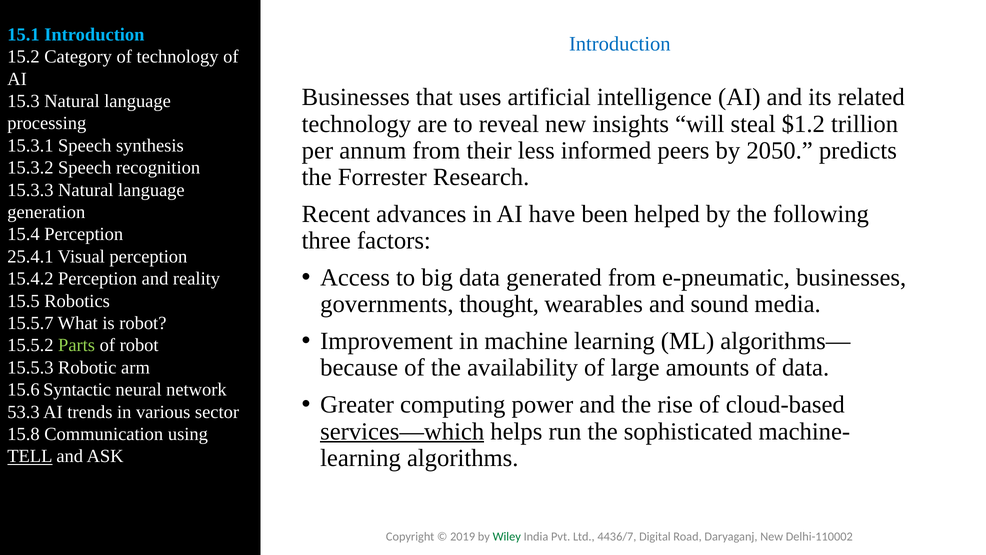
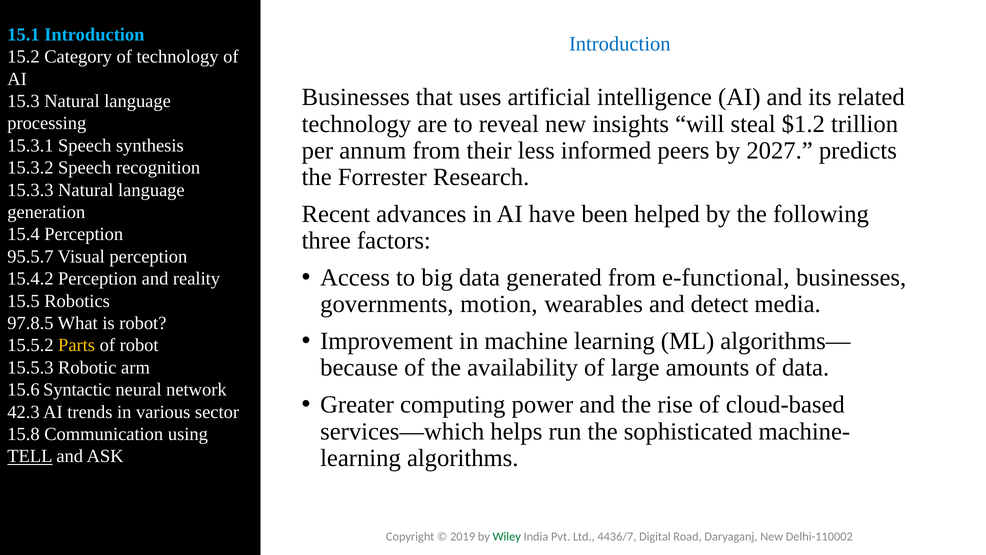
2050: 2050 -> 2027
25.4.1: 25.4.1 -> 95.5.7
e-pneumatic: e-pneumatic -> e-functional
thought: thought -> motion
sound: sound -> detect
15.5.7: 15.5.7 -> 97.8.5
Parts colour: light green -> yellow
53.3: 53.3 -> 42.3
services—which underline: present -> none
